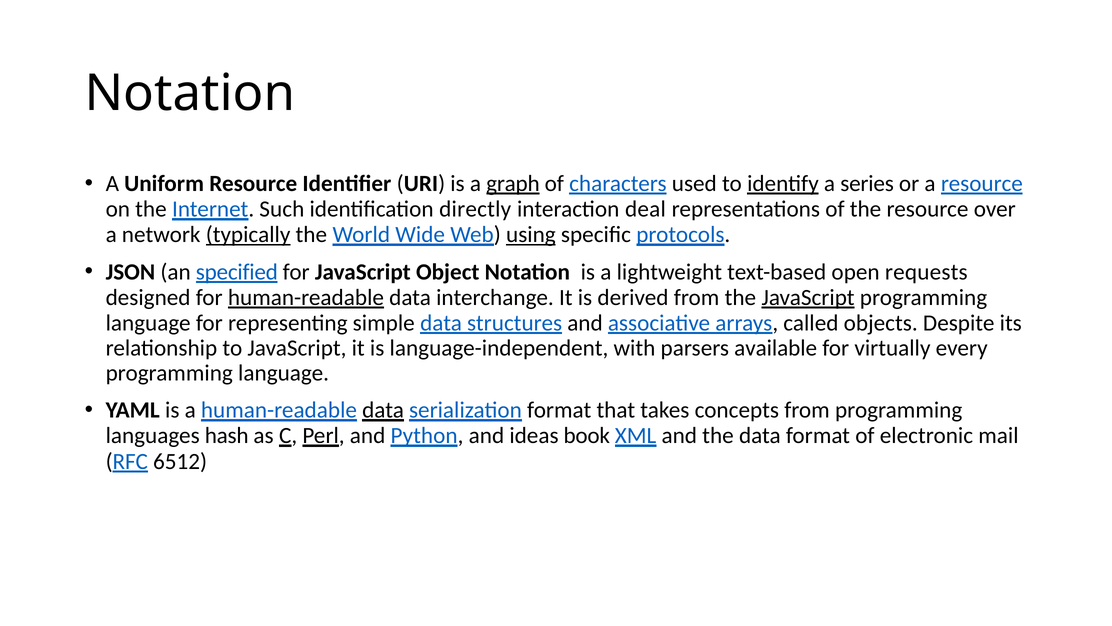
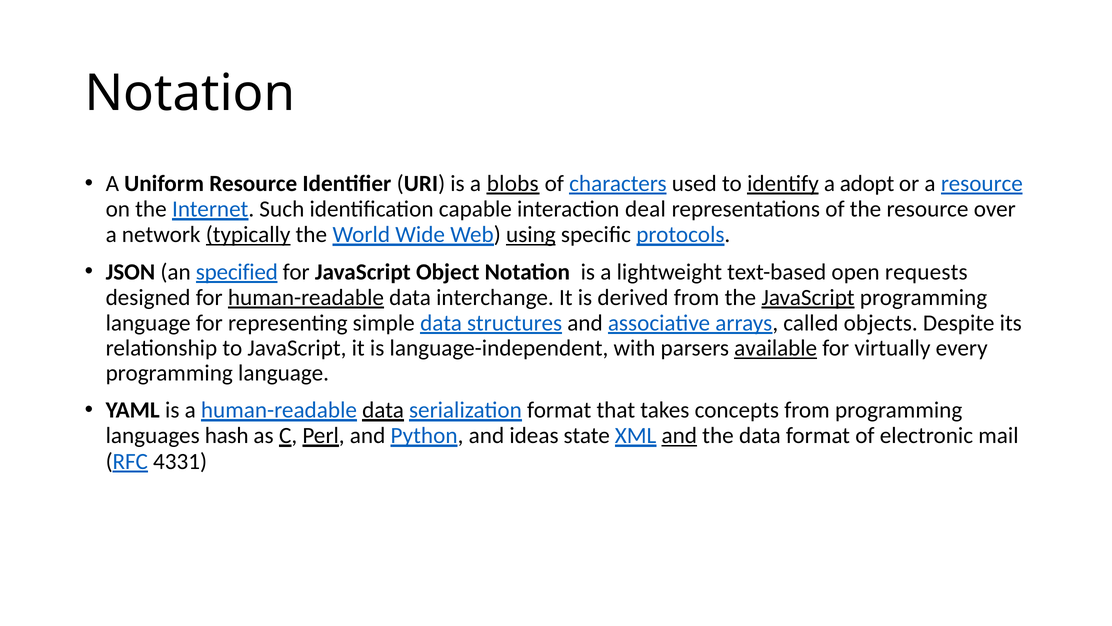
graph: graph -> blobs
series: series -> adopt
directly: directly -> capable
available underline: none -> present
book: book -> state
and at (679, 435) underline: none -> present
6512: 6512 -> 4331
